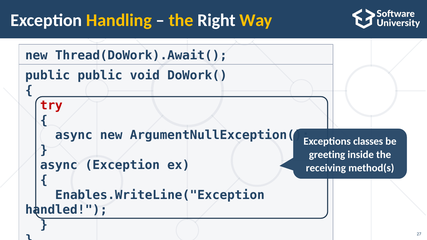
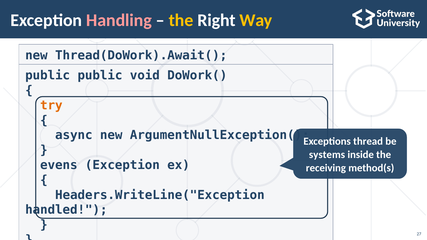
Handling colour: yellow -> pink
try colour: red -> orange
classes: classes -> thread
greeting: greeting -> systems
async at (59, 165): async -> evens
Enables.WriteLine("Exception: Enables.WriteLine("Exception -> Headers.WriteLine("Exception
